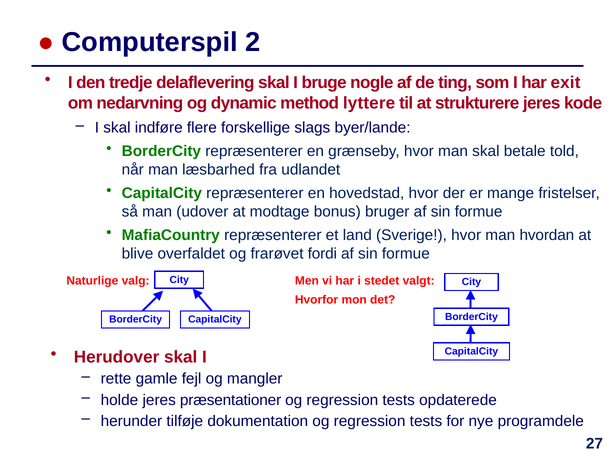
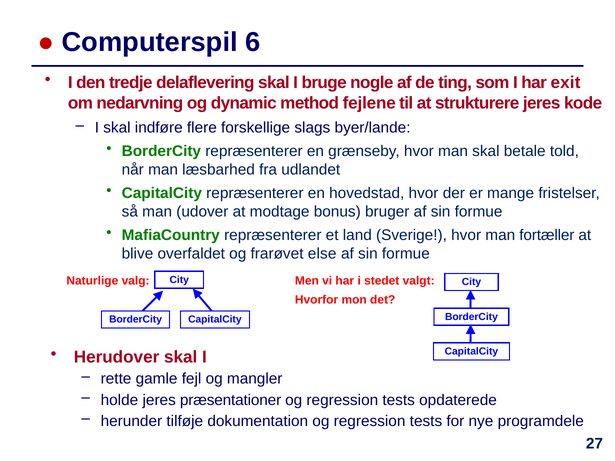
2: 2 -> 6
lyttere: lyttere -> fejlene
hvordan: hvordan -> fortæller
fordi: fordi -> else
